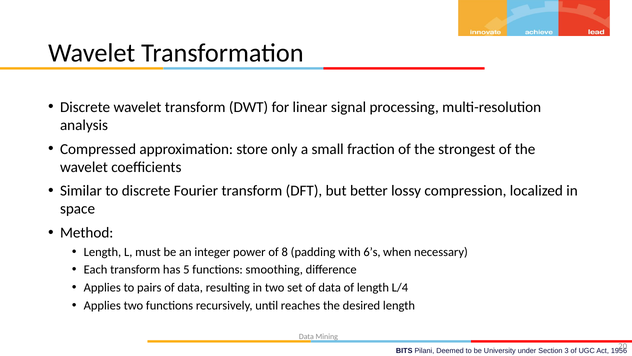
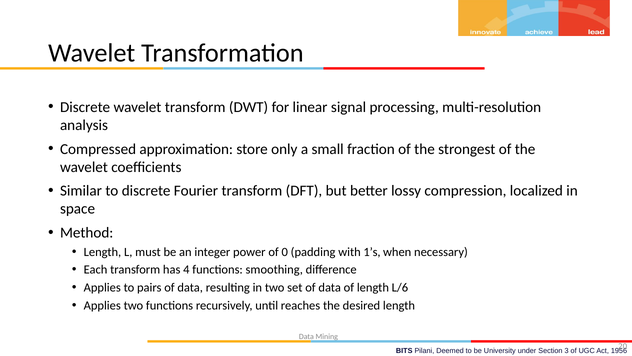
8: 8 -> 0
6’s: 6’s -> 1’s
5: 5 -> 4
L/4: L/4 -> L/6
